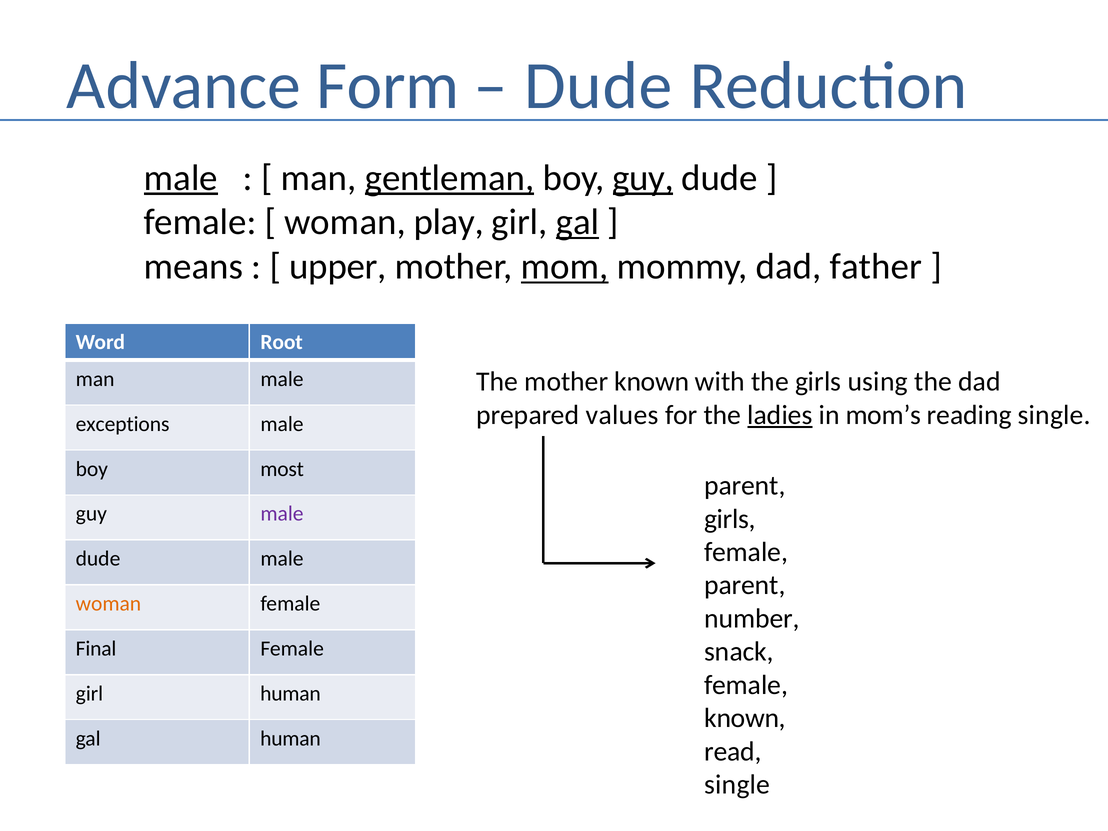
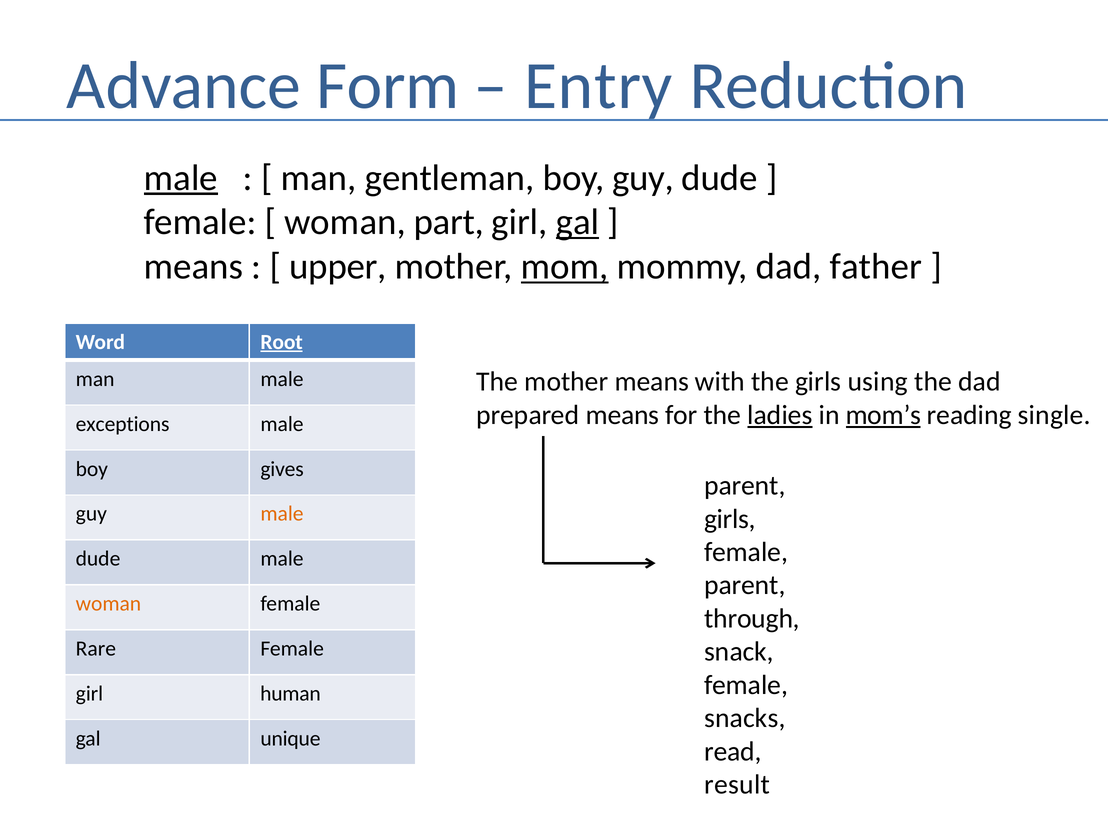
Dude at (598, 86): Dude -> Entry
gentleman underline: present -> none
guy at (643, 178) underline: present -> none
play: play -> part
Root underline: none -> present
mother known: known -> means
prepared values: values -> means
mom’s underline: none -> present
most: most -> gives
male at (282, 514) colour: purple -> orange
number: number -> through
Final: Final -> Rare
known at (745, 718): known -> snacks
gal human: human -> unique
single at (737, 785): single -> result
